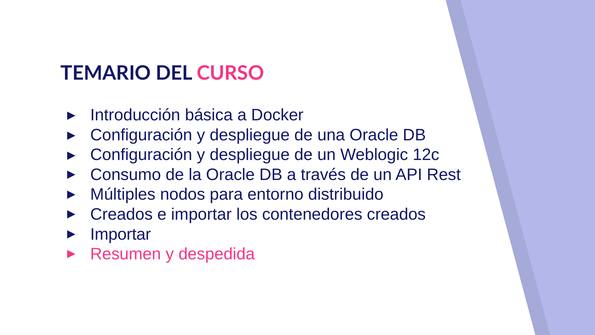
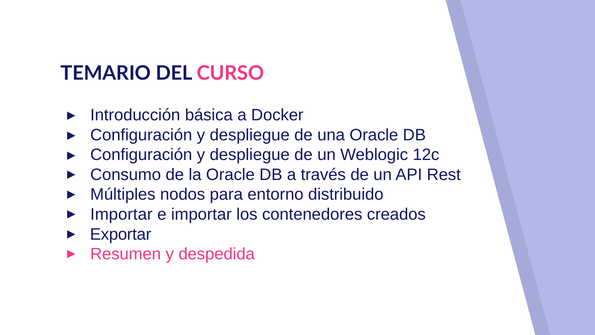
Creados at (121, 214): Creados -> Importar
Importar at (121, 234): Importar -> Exportar
